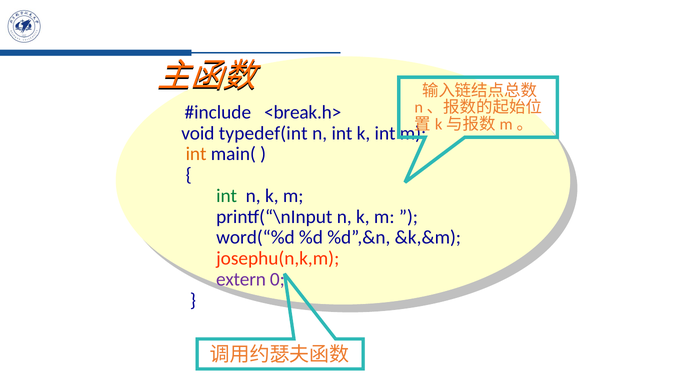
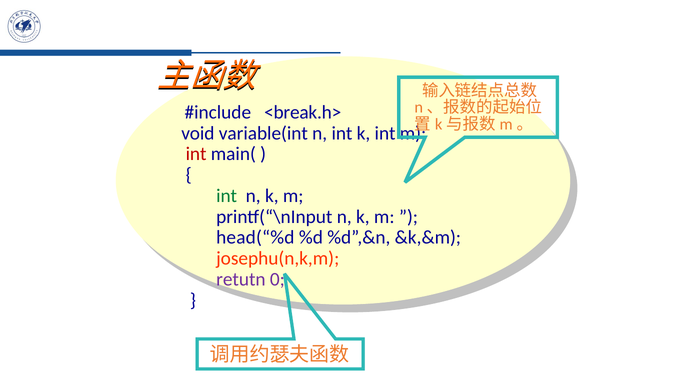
typedef(int: typedef(int -> variable(int
int at (196, 154) colour: orange -> red
word(“%d: word(“%d -> head(“%d
extern: extern -> retutn
